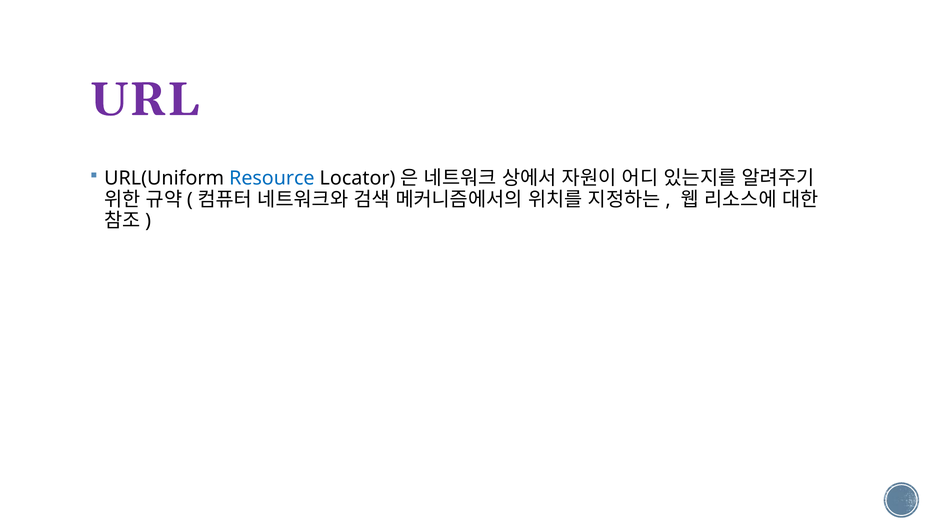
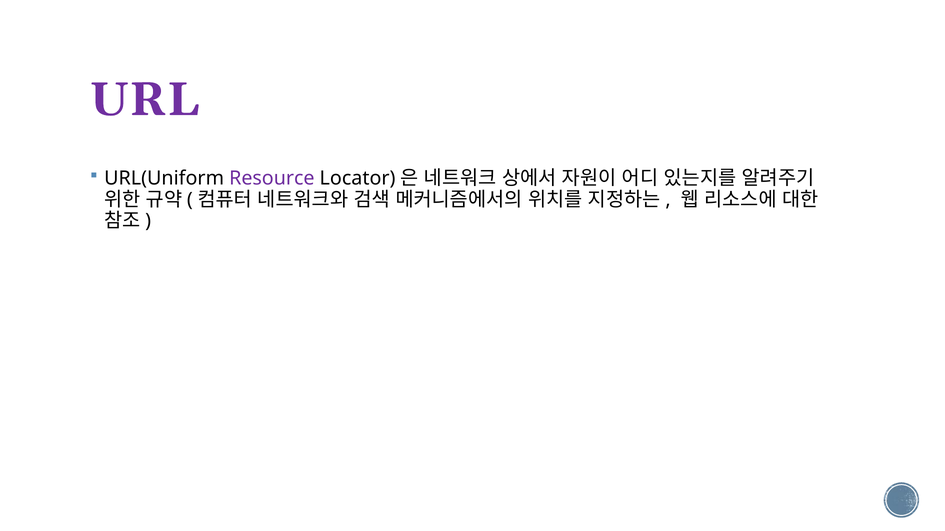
Resource colour: blue -> purple
